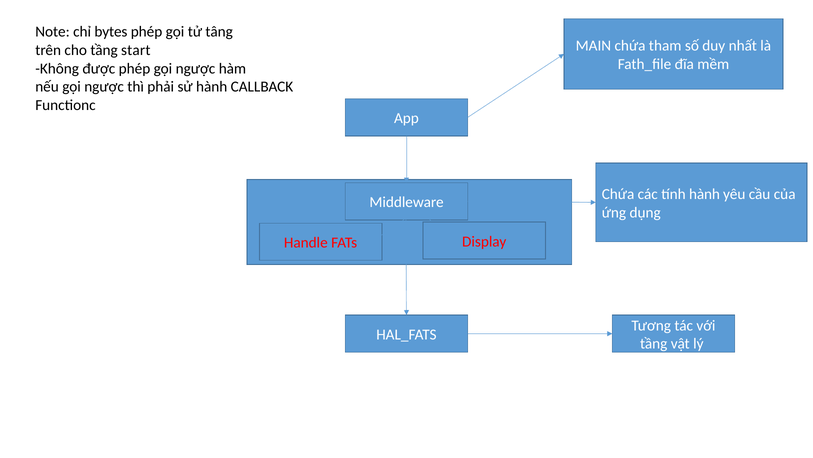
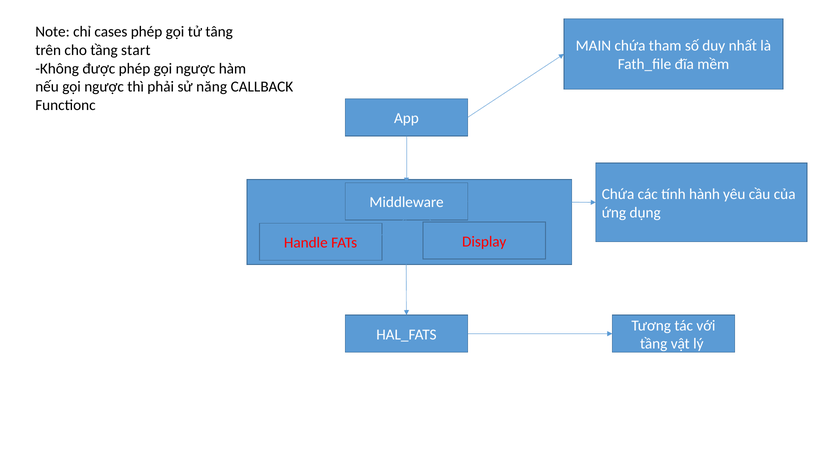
bytes: bytes -> cases
sử hành: hành -> năng
